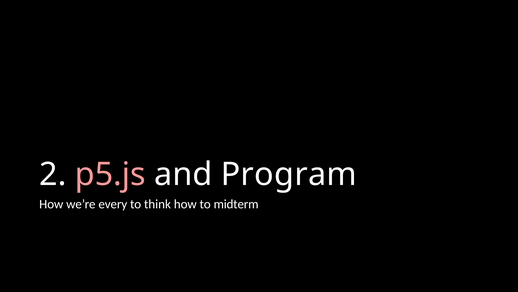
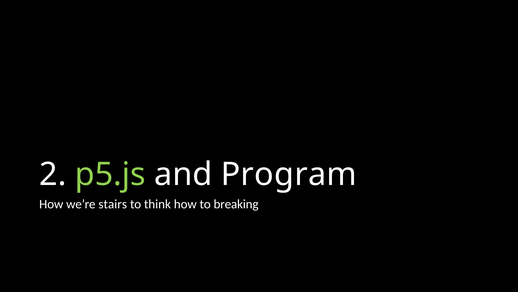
p5.js colour: pink -> light green
every: every -> stairs
midterm: midterm -> breaking
